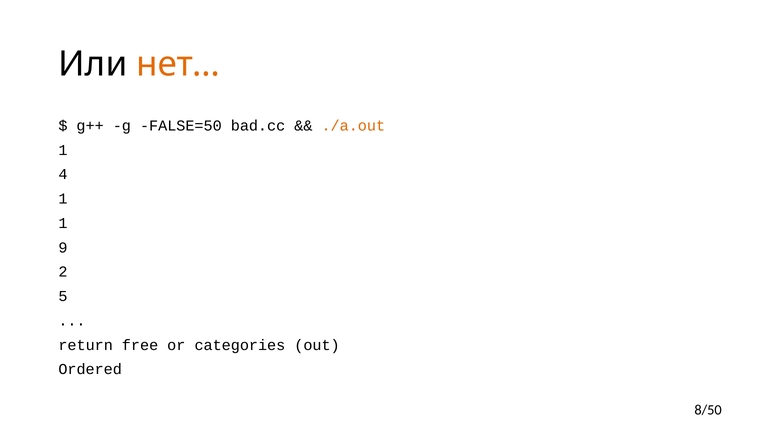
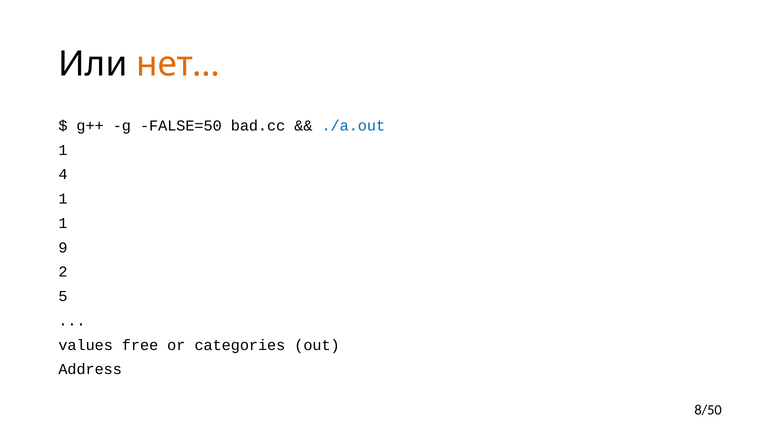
./a.out colour: orange -> blue
return: return -> values
Ordered: Ordered -> Address
